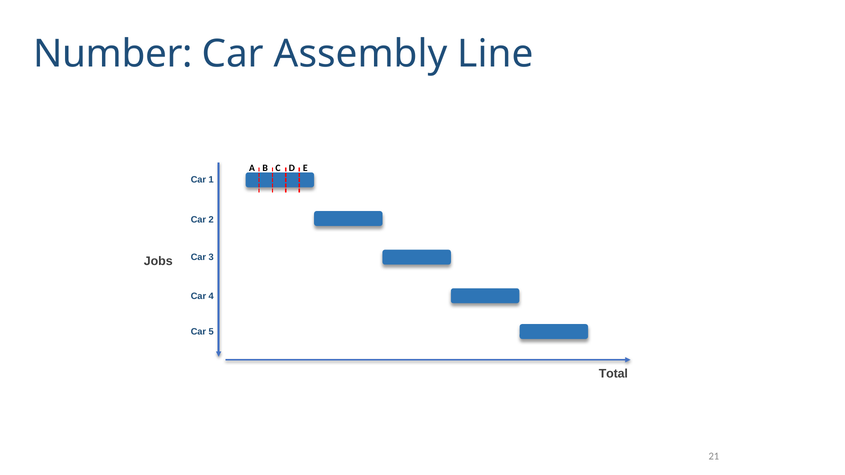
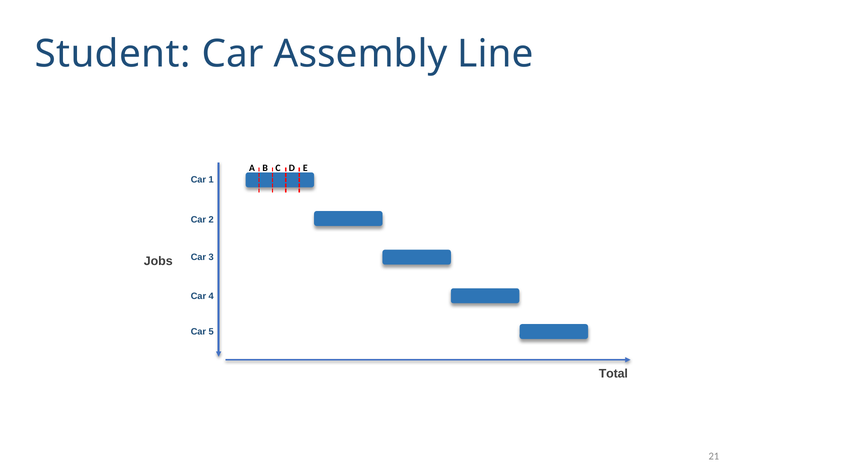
Number: Number -> Student
